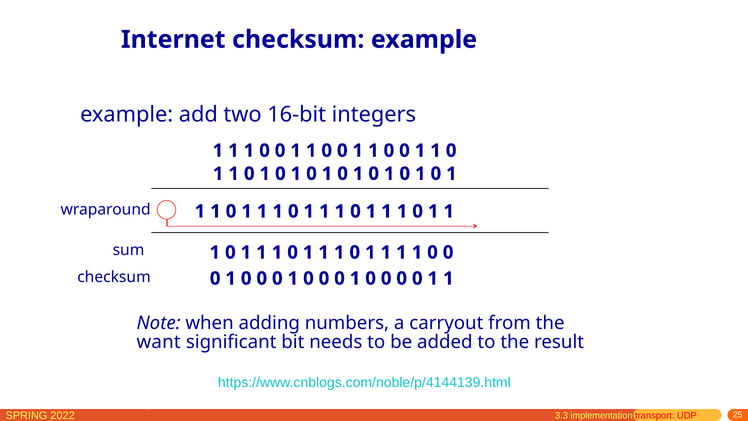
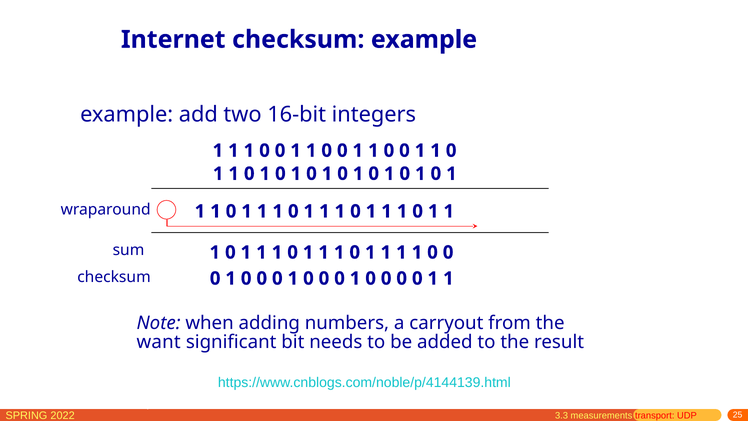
implementation: implementation -> measurements
